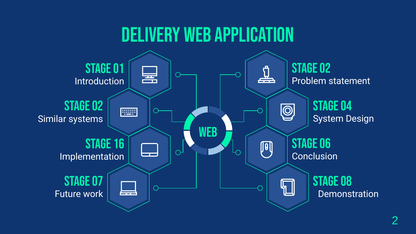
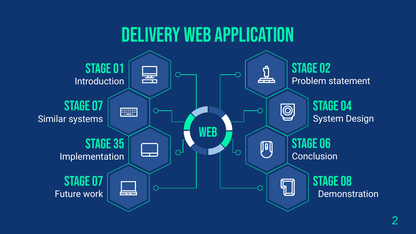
02 at (98, 106): 02 -> 07
16: 16 -> 35
